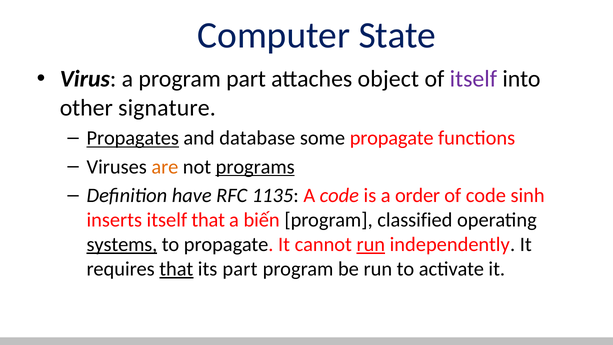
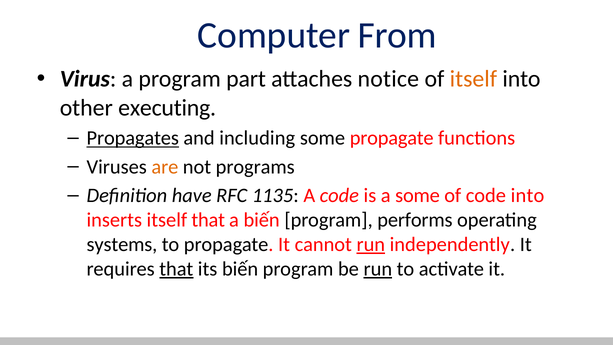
State: State -> From
object: object -> notice
itself at (473, 79) colour: purple -> orange
signature: signature -> executing
database: database -> including
programs underline: present -> none
a order: order -> some
code sinh: sinh -> into
classified: classified -> performs
systems underline: present -> none
its part: part -> biến
run at (378, 269) underline: none -> present
